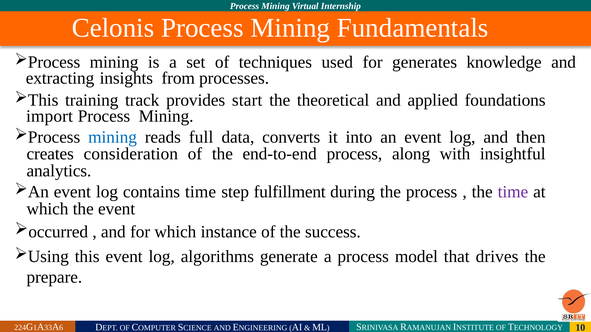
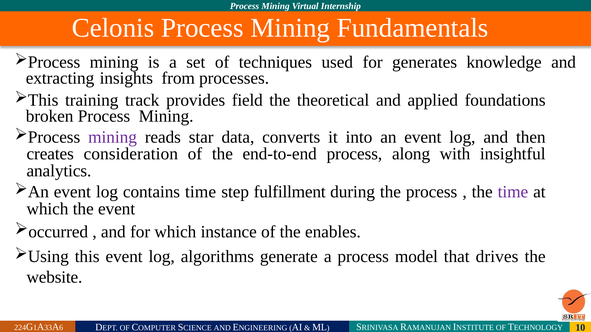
start: start -> field
import: import -> broken
mining at (113, 137) colour: blue -> purple
full: full -> star
success: success -> enables
prepare: prepare -> website
